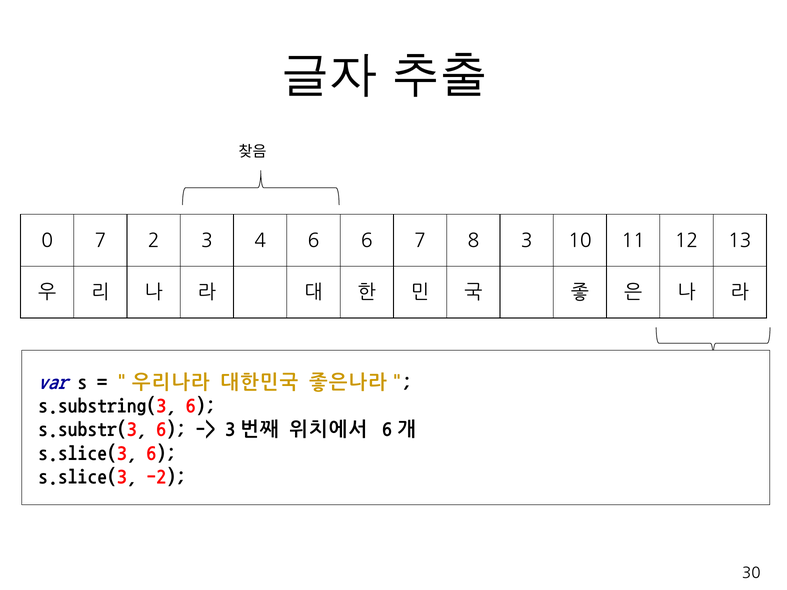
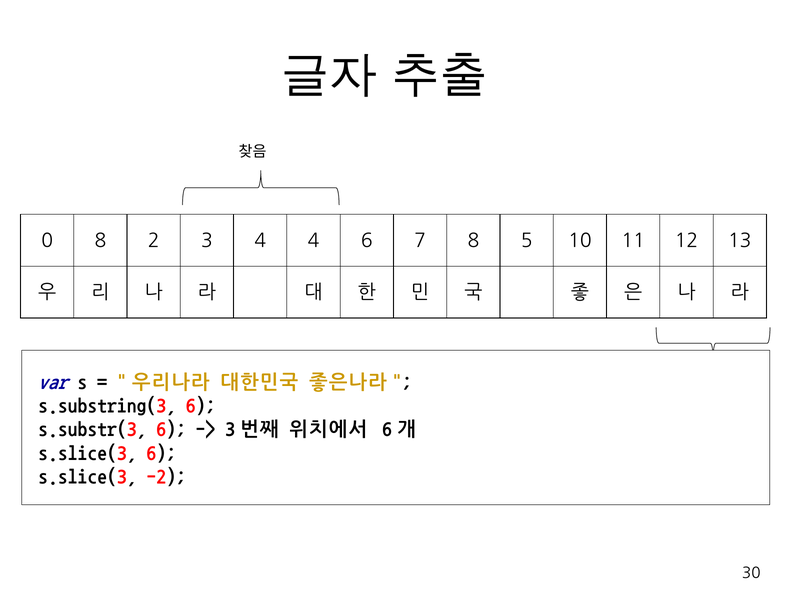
0 7: 7 -> 8
4 6: 6 -> 4
8 3: 3 -> 5
